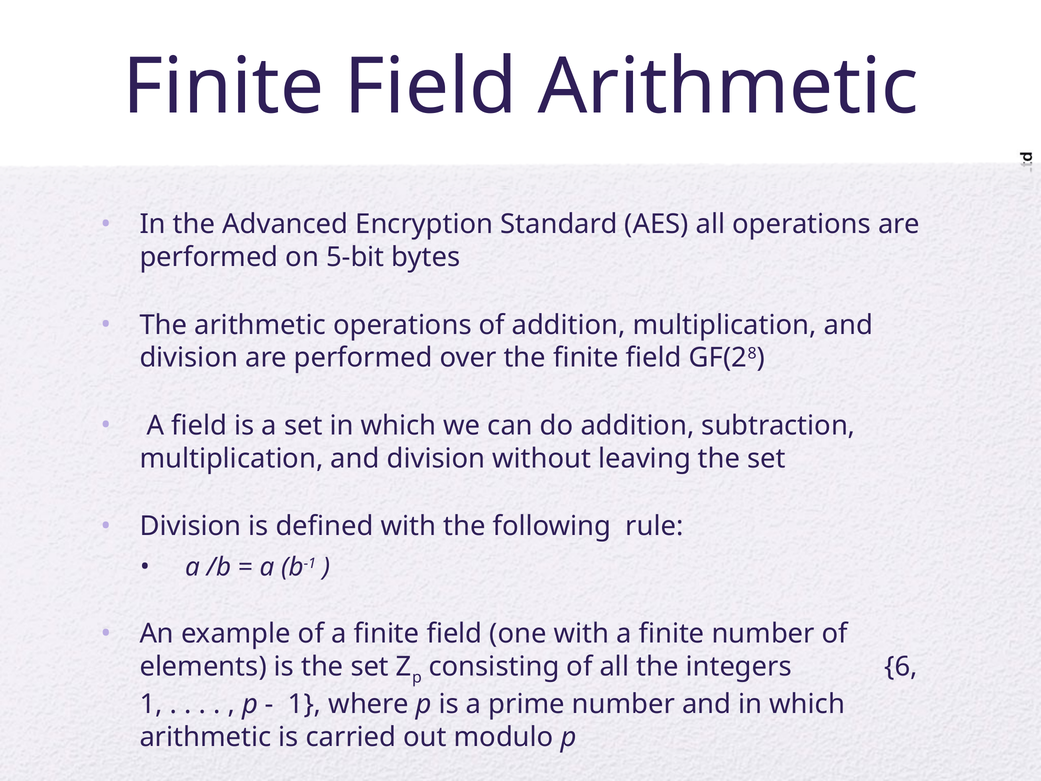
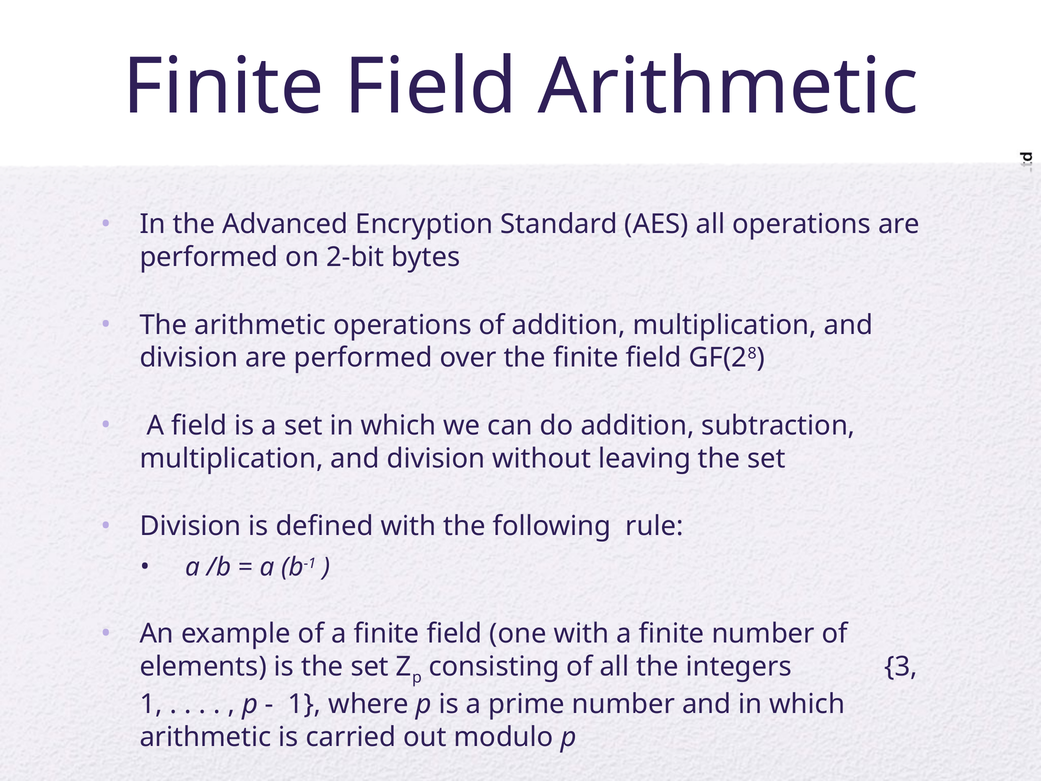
5-bit: 5-bit -> 2-bit
6: 6 -> 3
